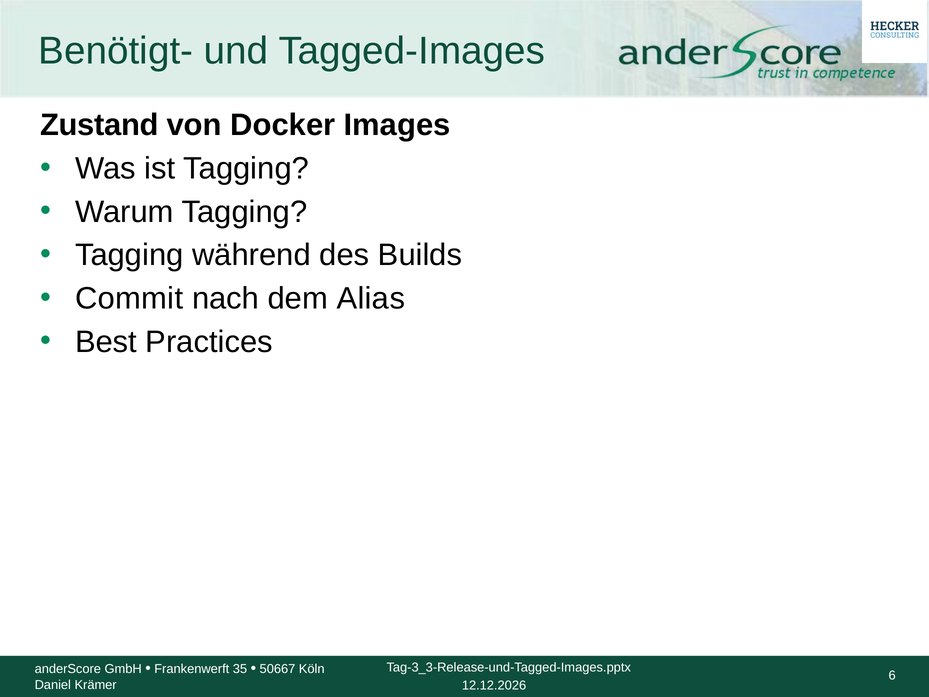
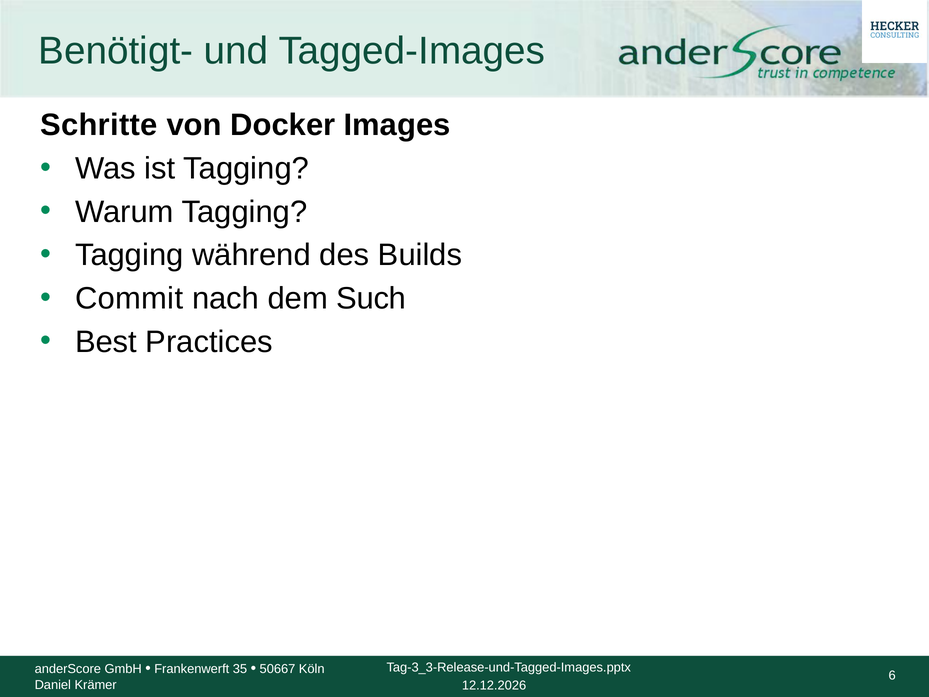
Zustand: Zustand -> Schritte
Alias: Alias -> Such
